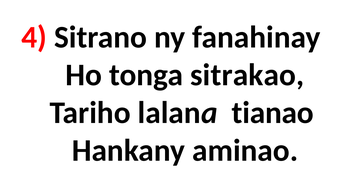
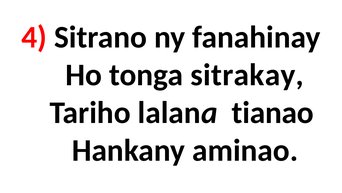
sitrakao: sitrakao -> sitrakay
